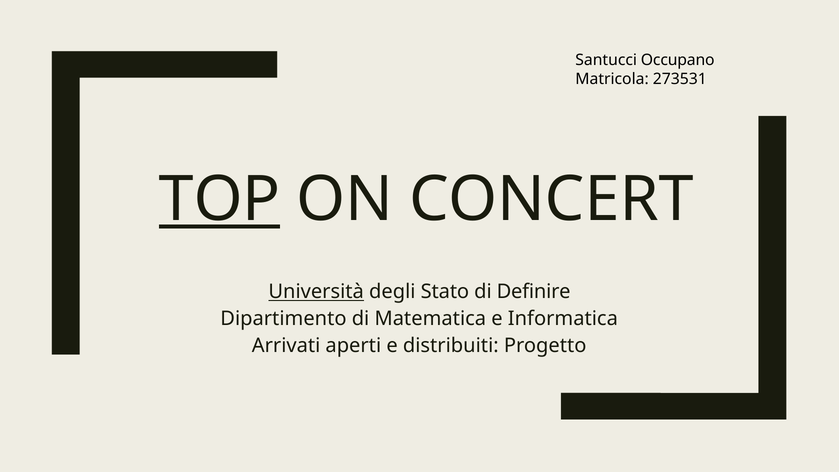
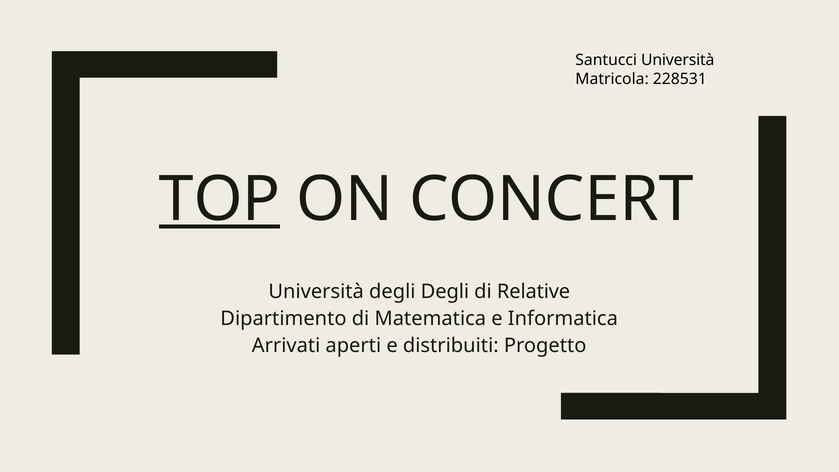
Santucci Occupano: Occupano -> Università
273531: 273531 -> 228531
Università at (316, 292) underline: present -> none
degli Stato: Stato -> Degli
Definire: Definire -> Relative
